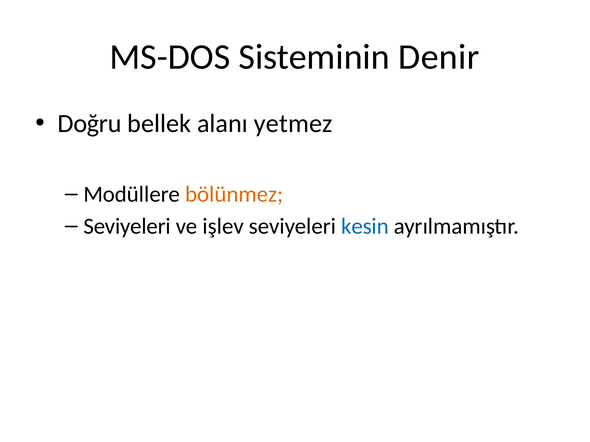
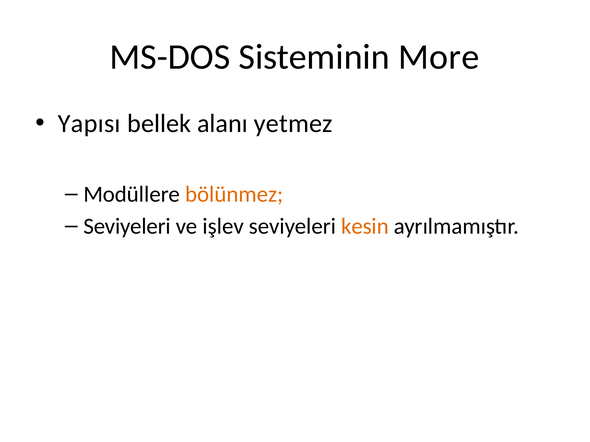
Denir: Denir -> More
Doğru: Doğru -> Yapısı
kesin colour: blue -> orange
